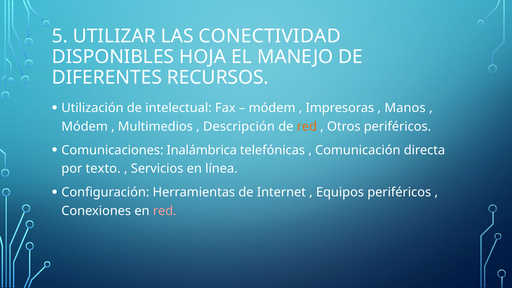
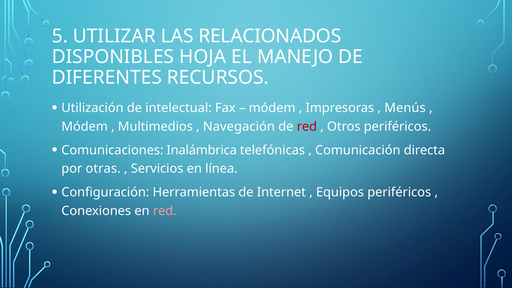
CONECTIVIDAD: CONECTIVIDAD -> RELACIONADOS
Manos: Manos -> Menús
Descripción: Descripción -> Navegación
red at (307, 126) colour: orange -> red
texto: texto -> otras
